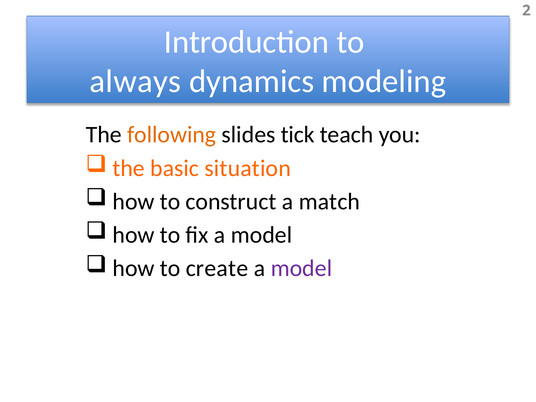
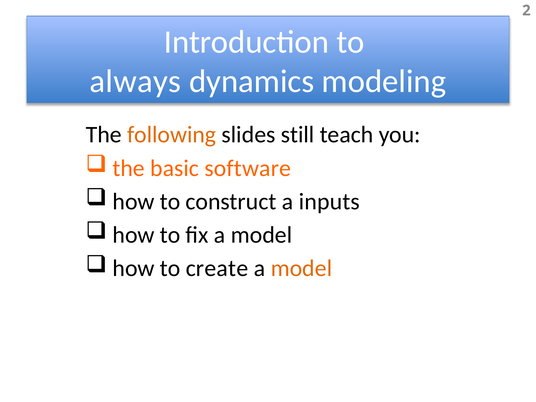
tick: tick -> still
situation: situation -> software
match: match -> inputs
model at (301, 268) colour: purple -> orange
